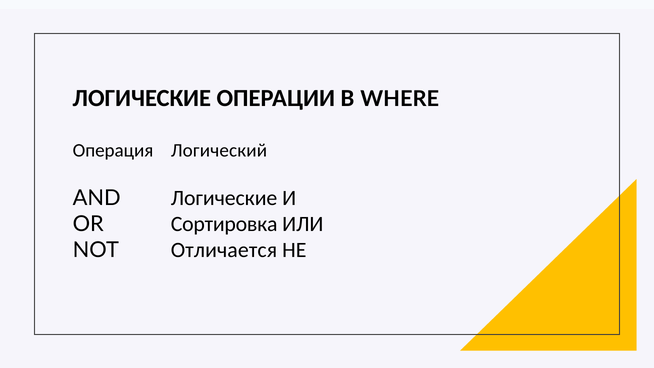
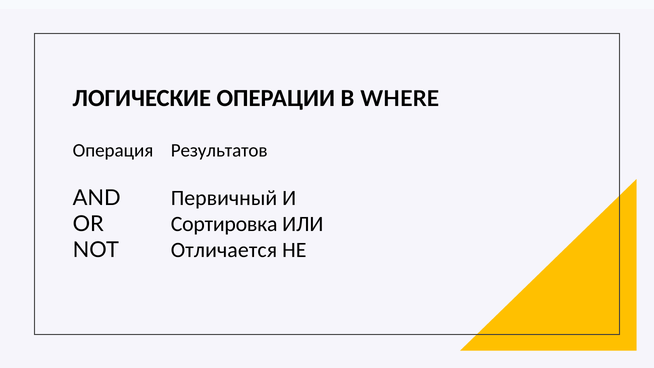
Логический: Логический -> Результатов
AND Логические: Логические -> Первичный
